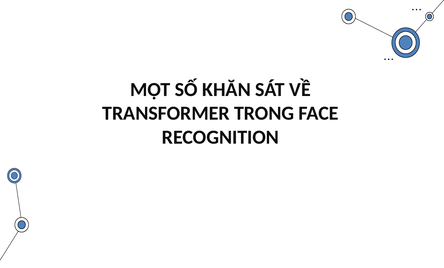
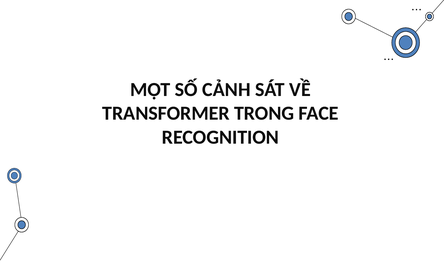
KHĂN: KHĂN -> CẢNH
